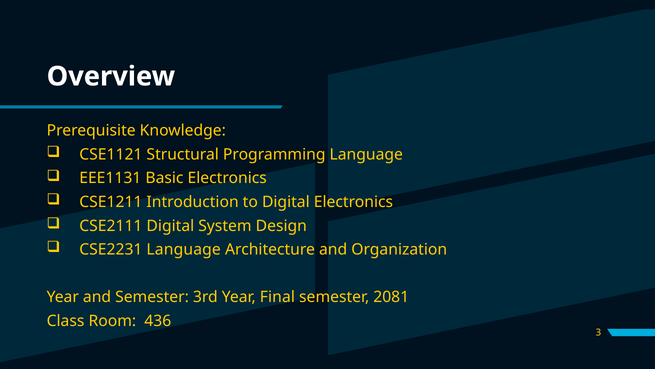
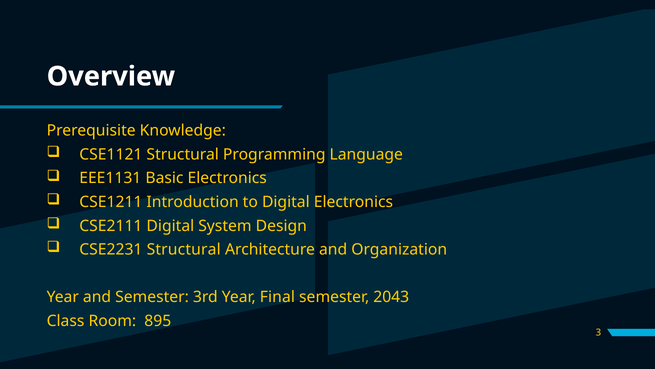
CSE2231 Language: Language -> Structural
2081: 2081 -> 2043
436: 436 -> 895
